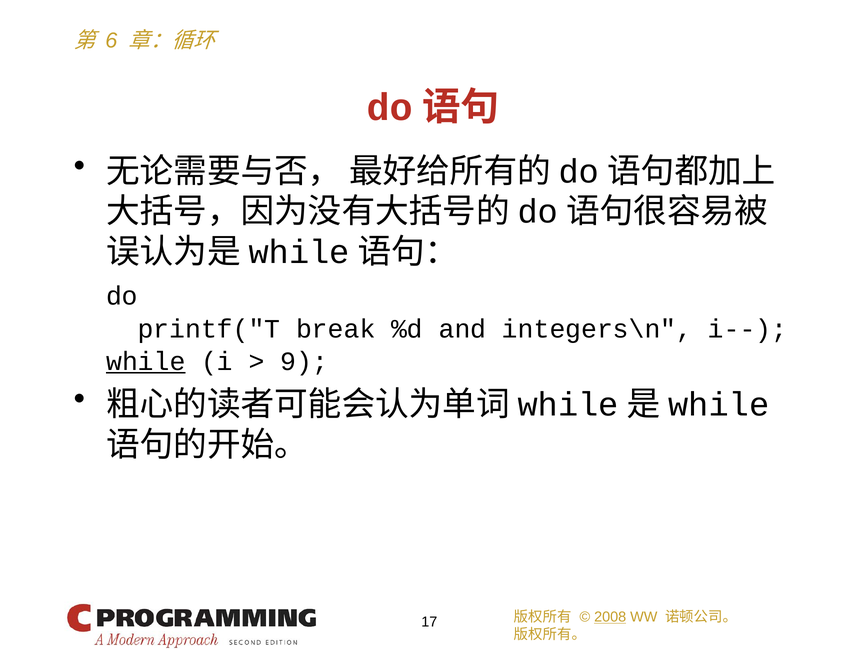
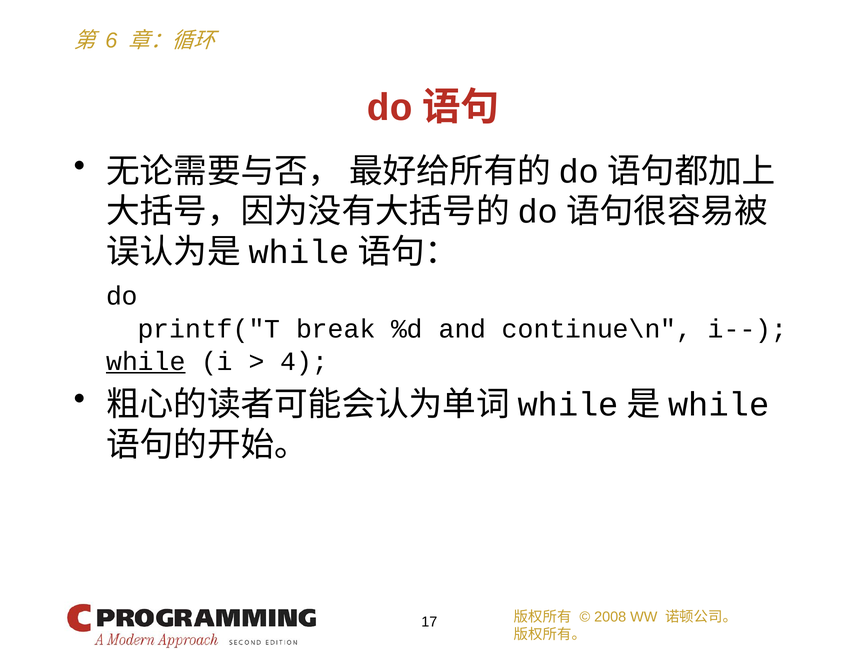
integers\n: integers\n -> continue\n
9: 9 -> 4
2008 underline: present -> none
